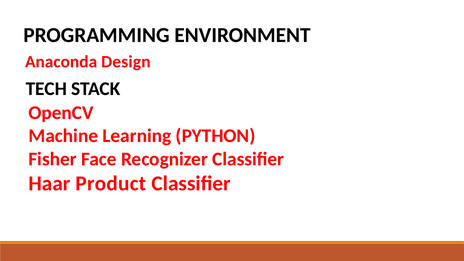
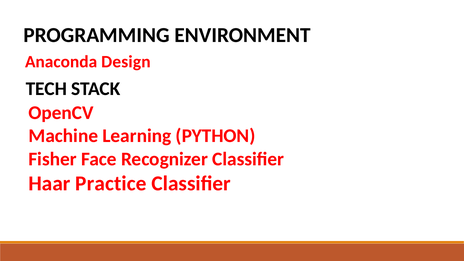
Product: Product -> Practice
